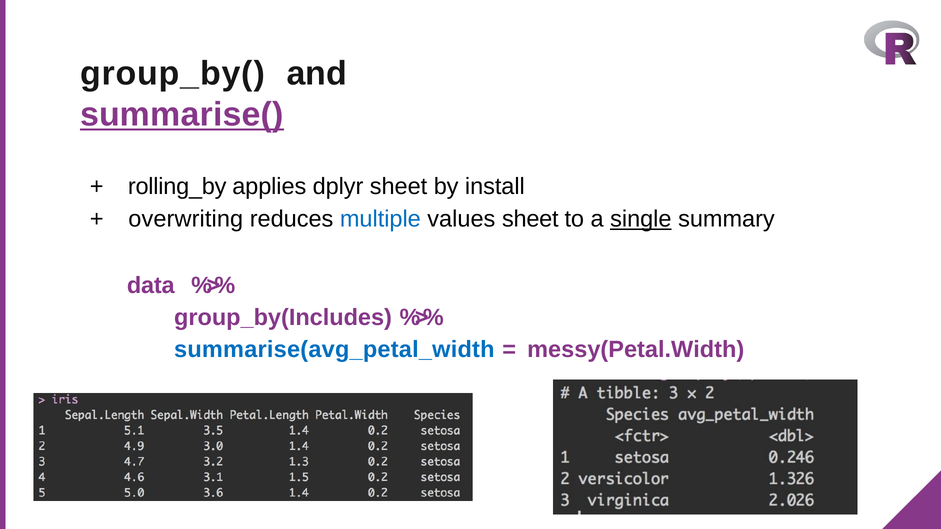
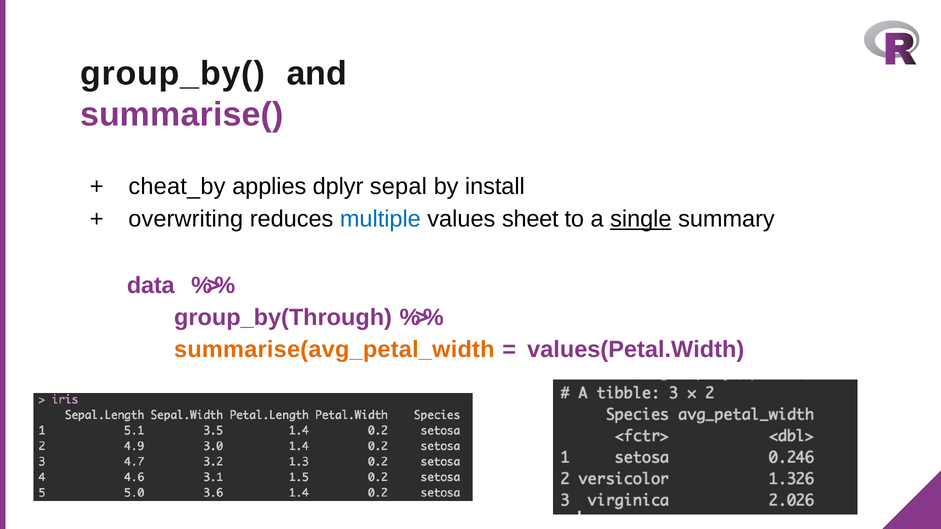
summarise( underline: present -> none
rolling_by: rolling_by -> cheat_by
dplyr sheet: sheet -> sepal
group_by(Includes: group_by(Includes -> group_by(Through
summarise(avg_petal_width colour: blue -> orange
messy(Petal.Width: messy(Petal.Width -> values(Petal.Width
